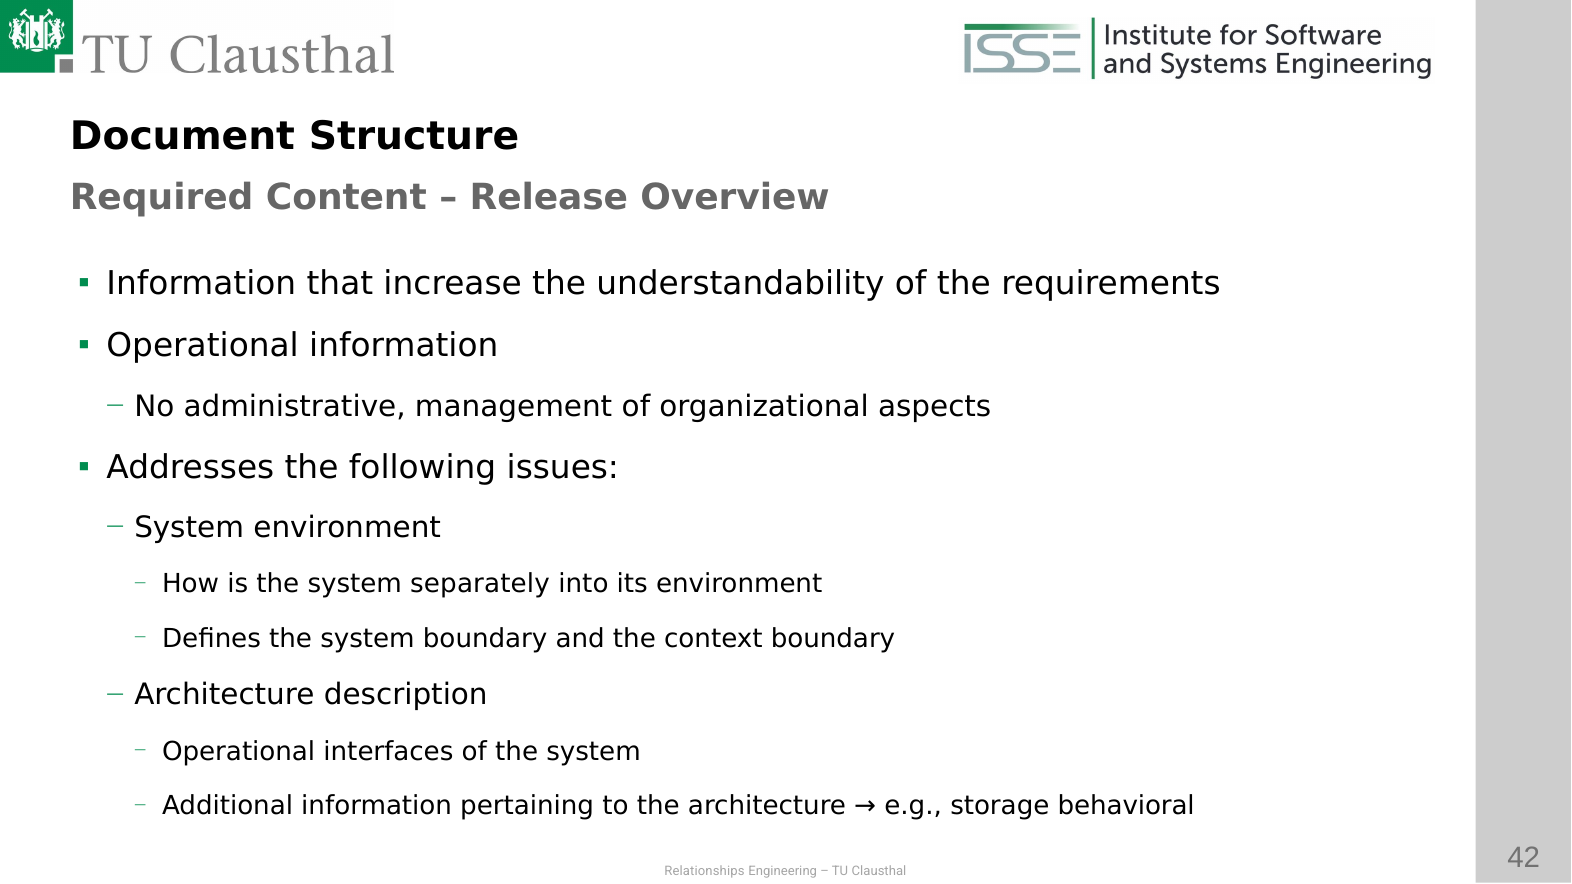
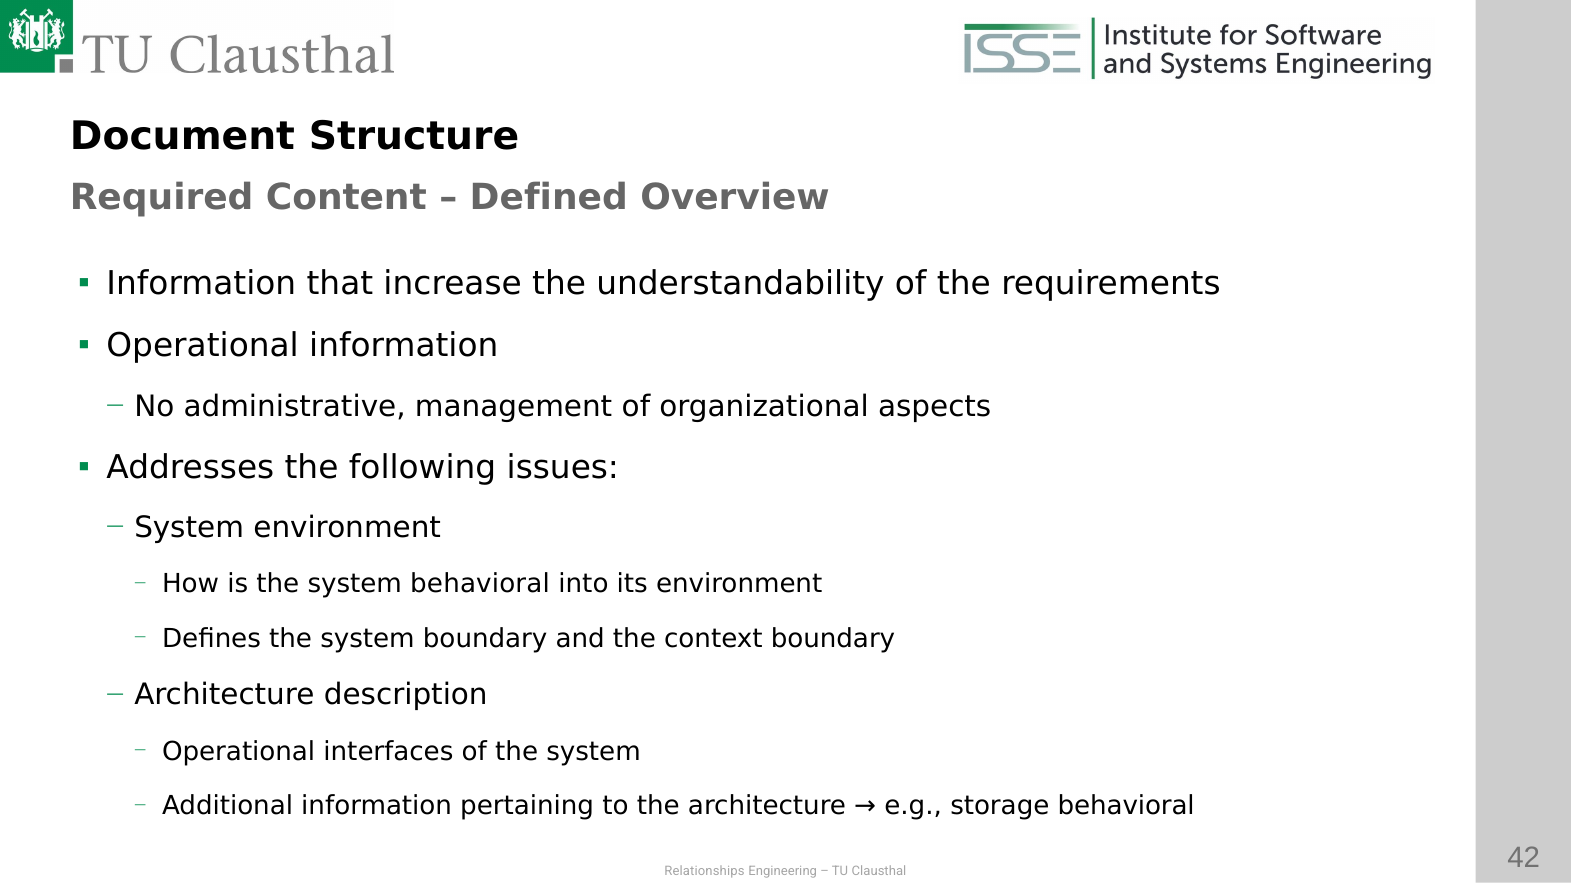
Release: Release -> Defined
system separately: separately -> behavioral
